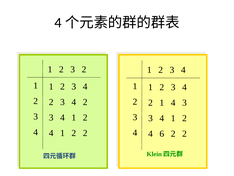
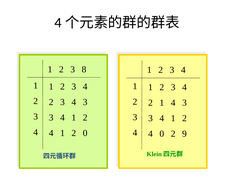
3 2: 2 -> 8
2 at (85, 102): 2 -> 3
1 2 2: 2 -> 0
4 6: 6 -> 0
2 at (184, 133): 2 -> 9
